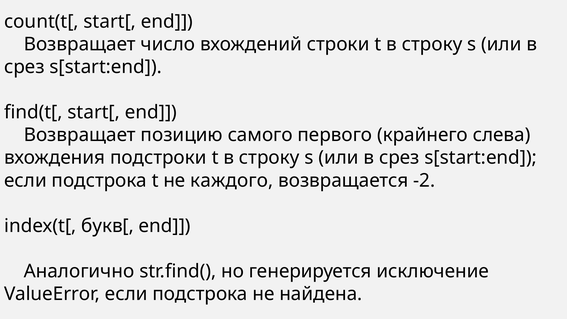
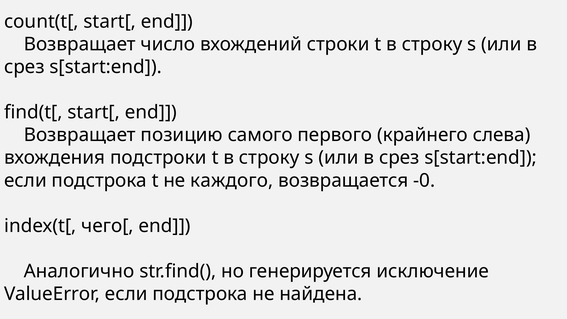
-2: -2 -> -0
букв[: букв[ -> чего[
